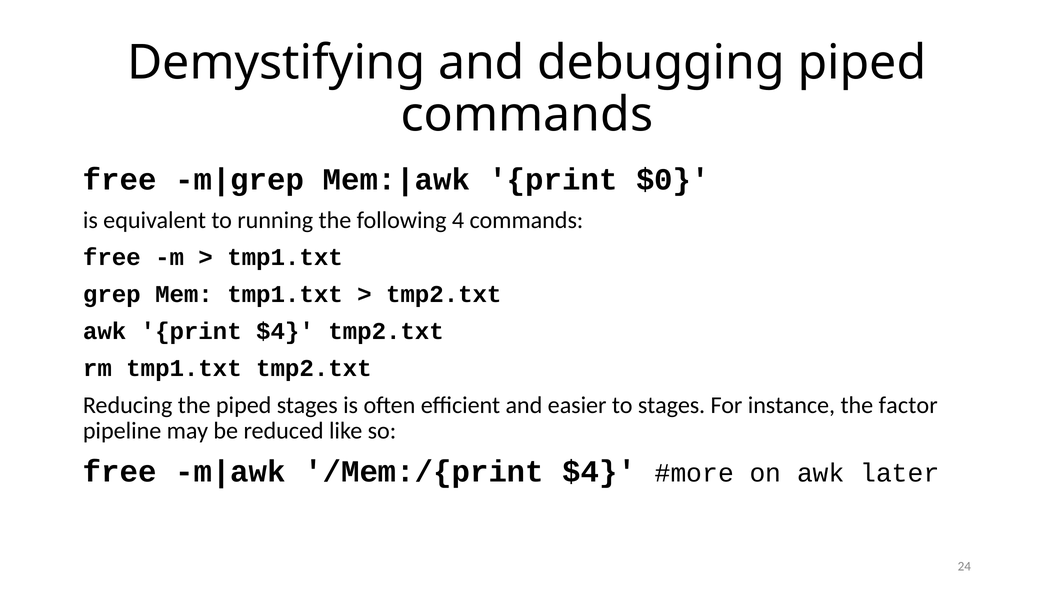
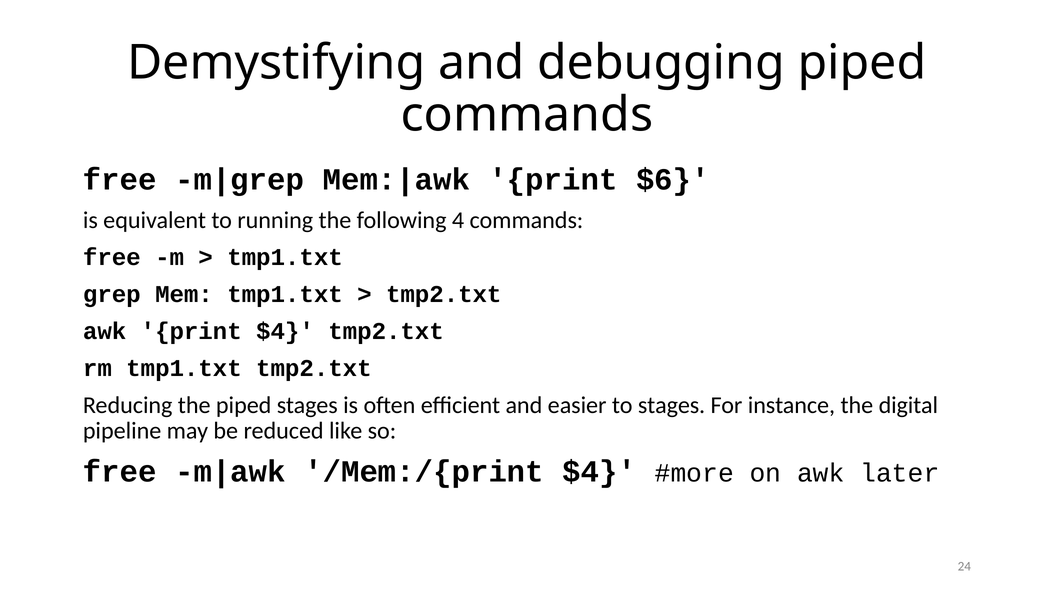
$0: $0 -> $6
factor: factor -> digital
